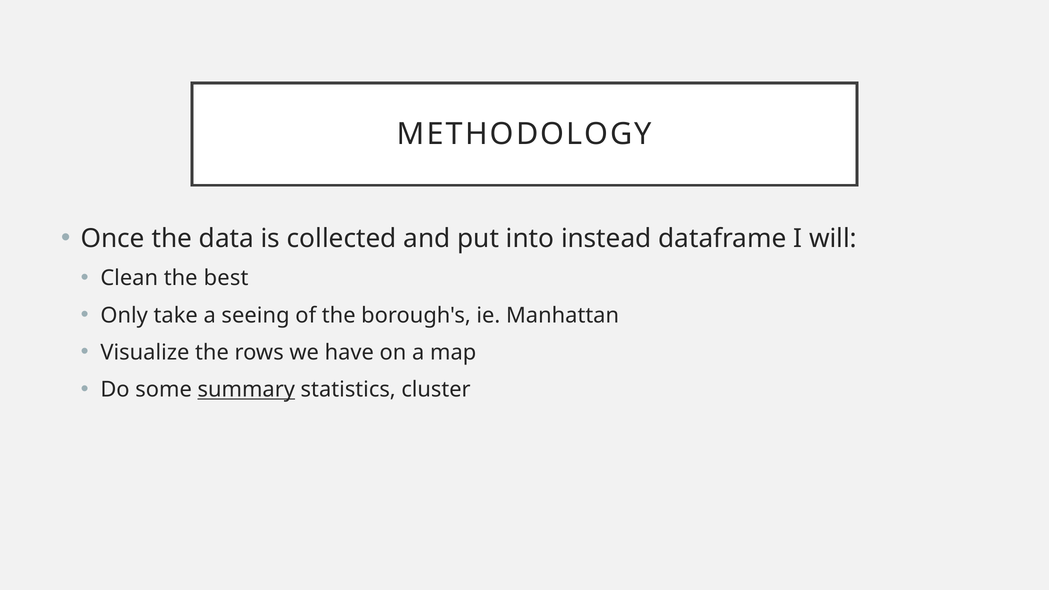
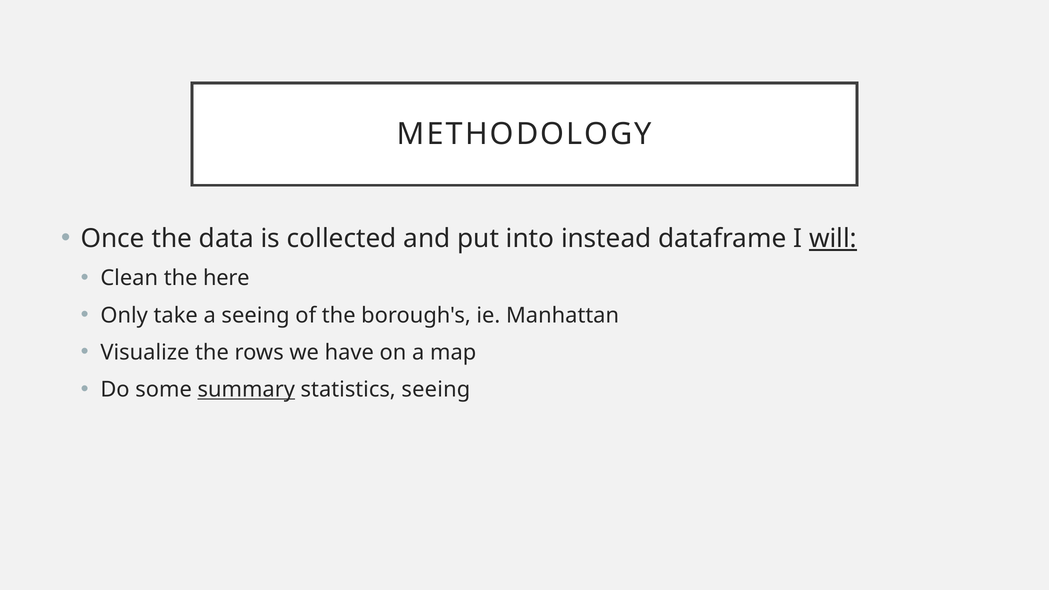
will underline: none -> present
best: best -> here
statistics cluster: cluster -> seeing
